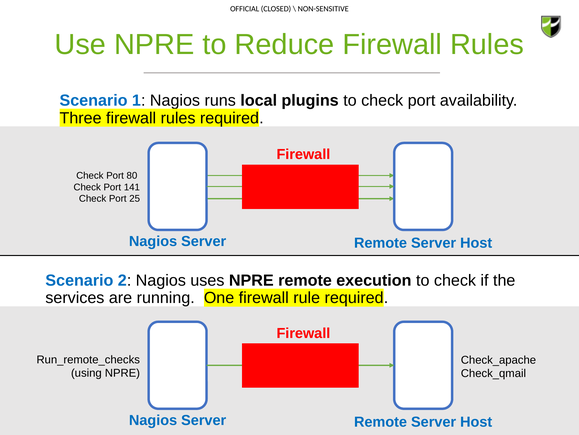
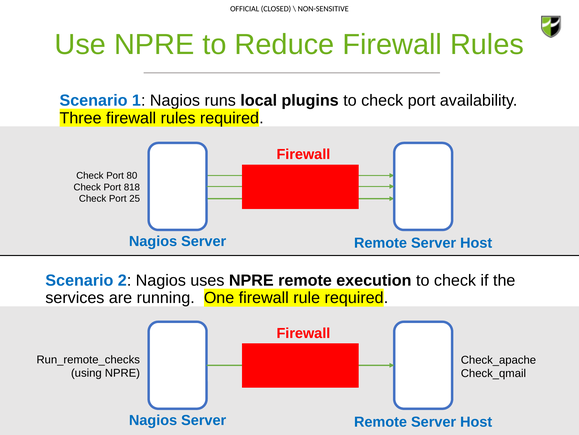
141: 141 -> 818
